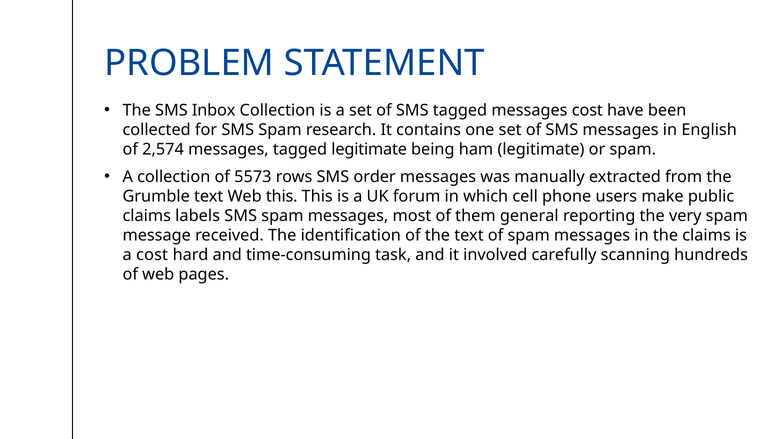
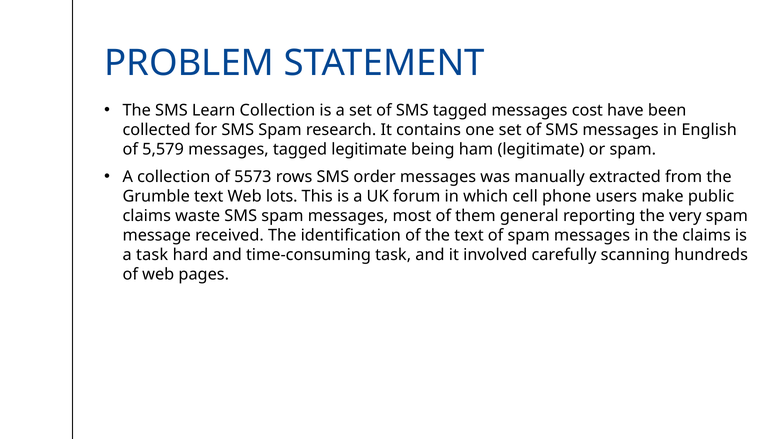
Inbox: Inbox -> Learn
2,574: 2,574 -> 5,579
Web this: this -> lots
labels: labels -> waste
a cost: cost -> task
